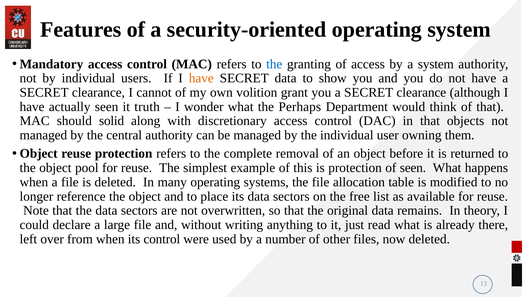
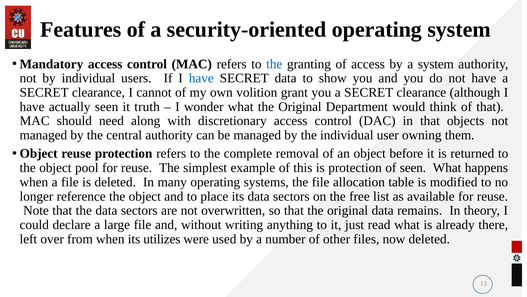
have at (201, 78) colour: orange -> blue
what the Perhaps: Perhaps -> Original
solid: solid -> need
its control: control -> utilizes
